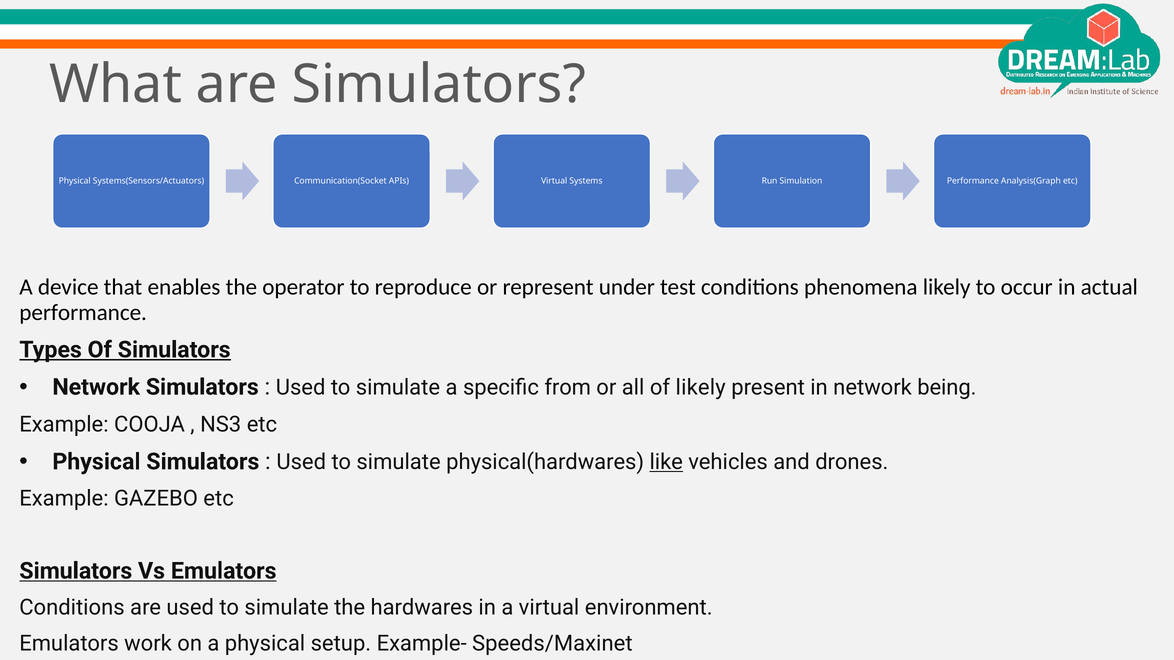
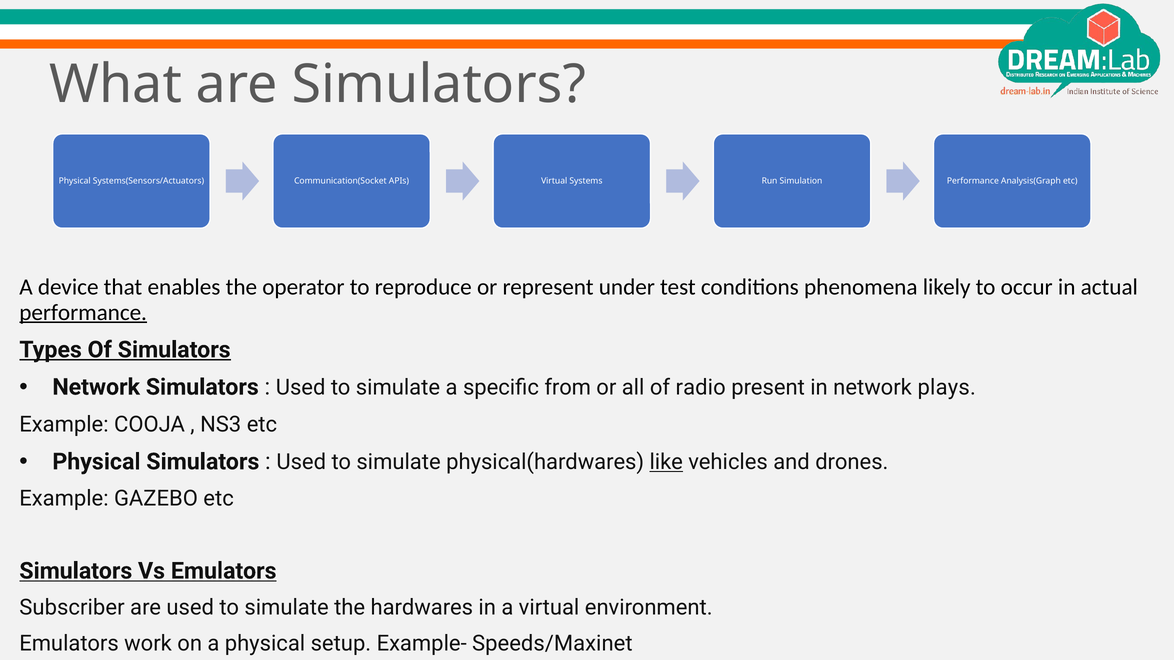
performance at (83, 313) underline: none -> present
of likely: likely -> radio
being: being -> plays
Conditions at (72, 608): Conditions -> Subscriber
